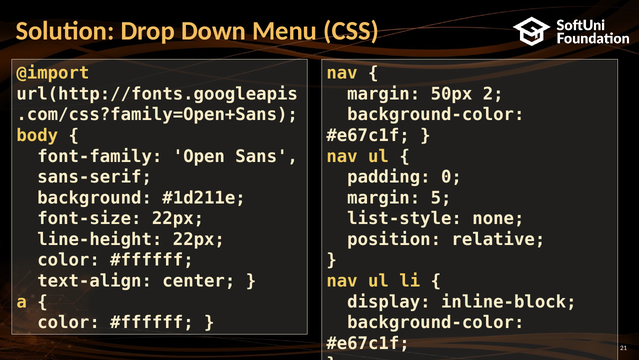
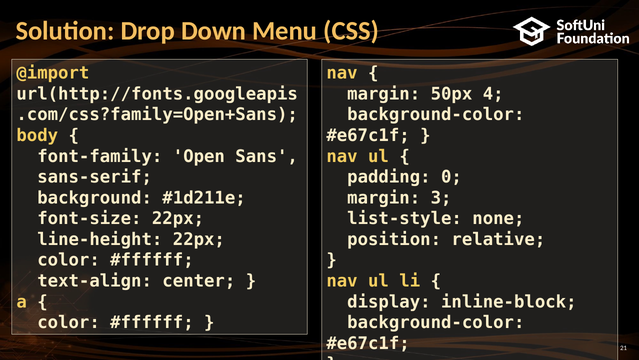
2: 2 -> 4
5: 5 -> 3
